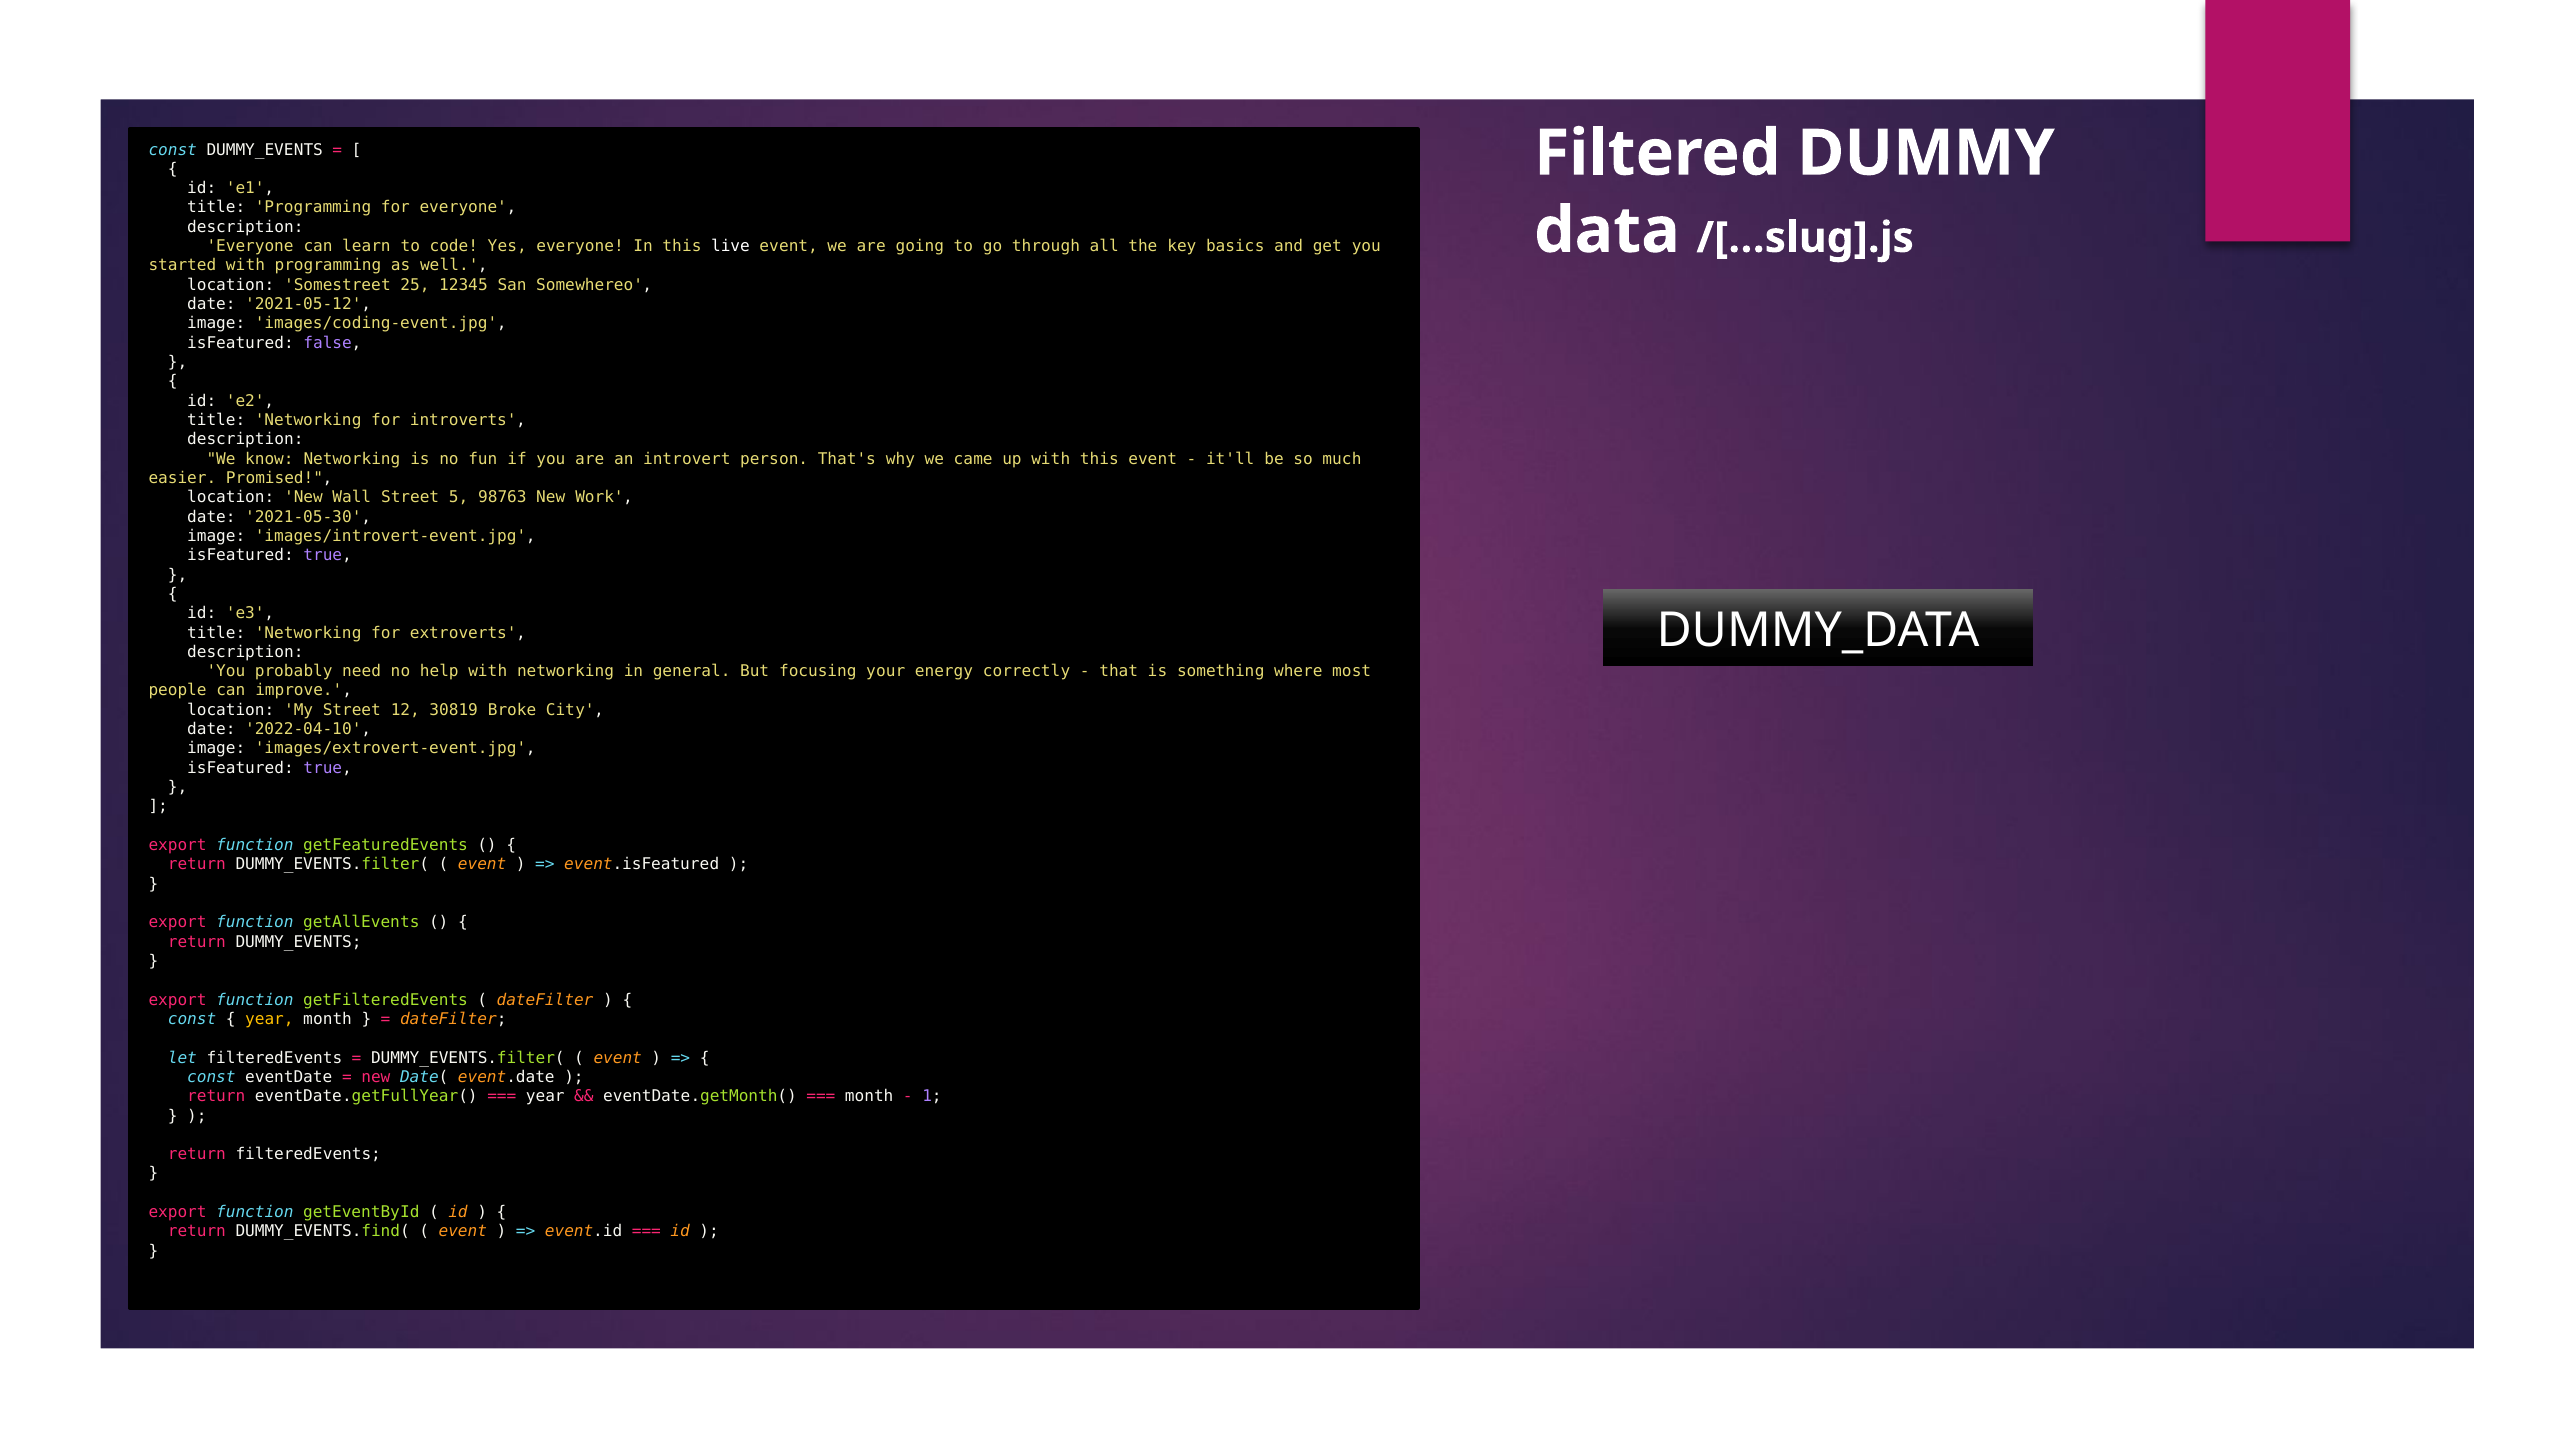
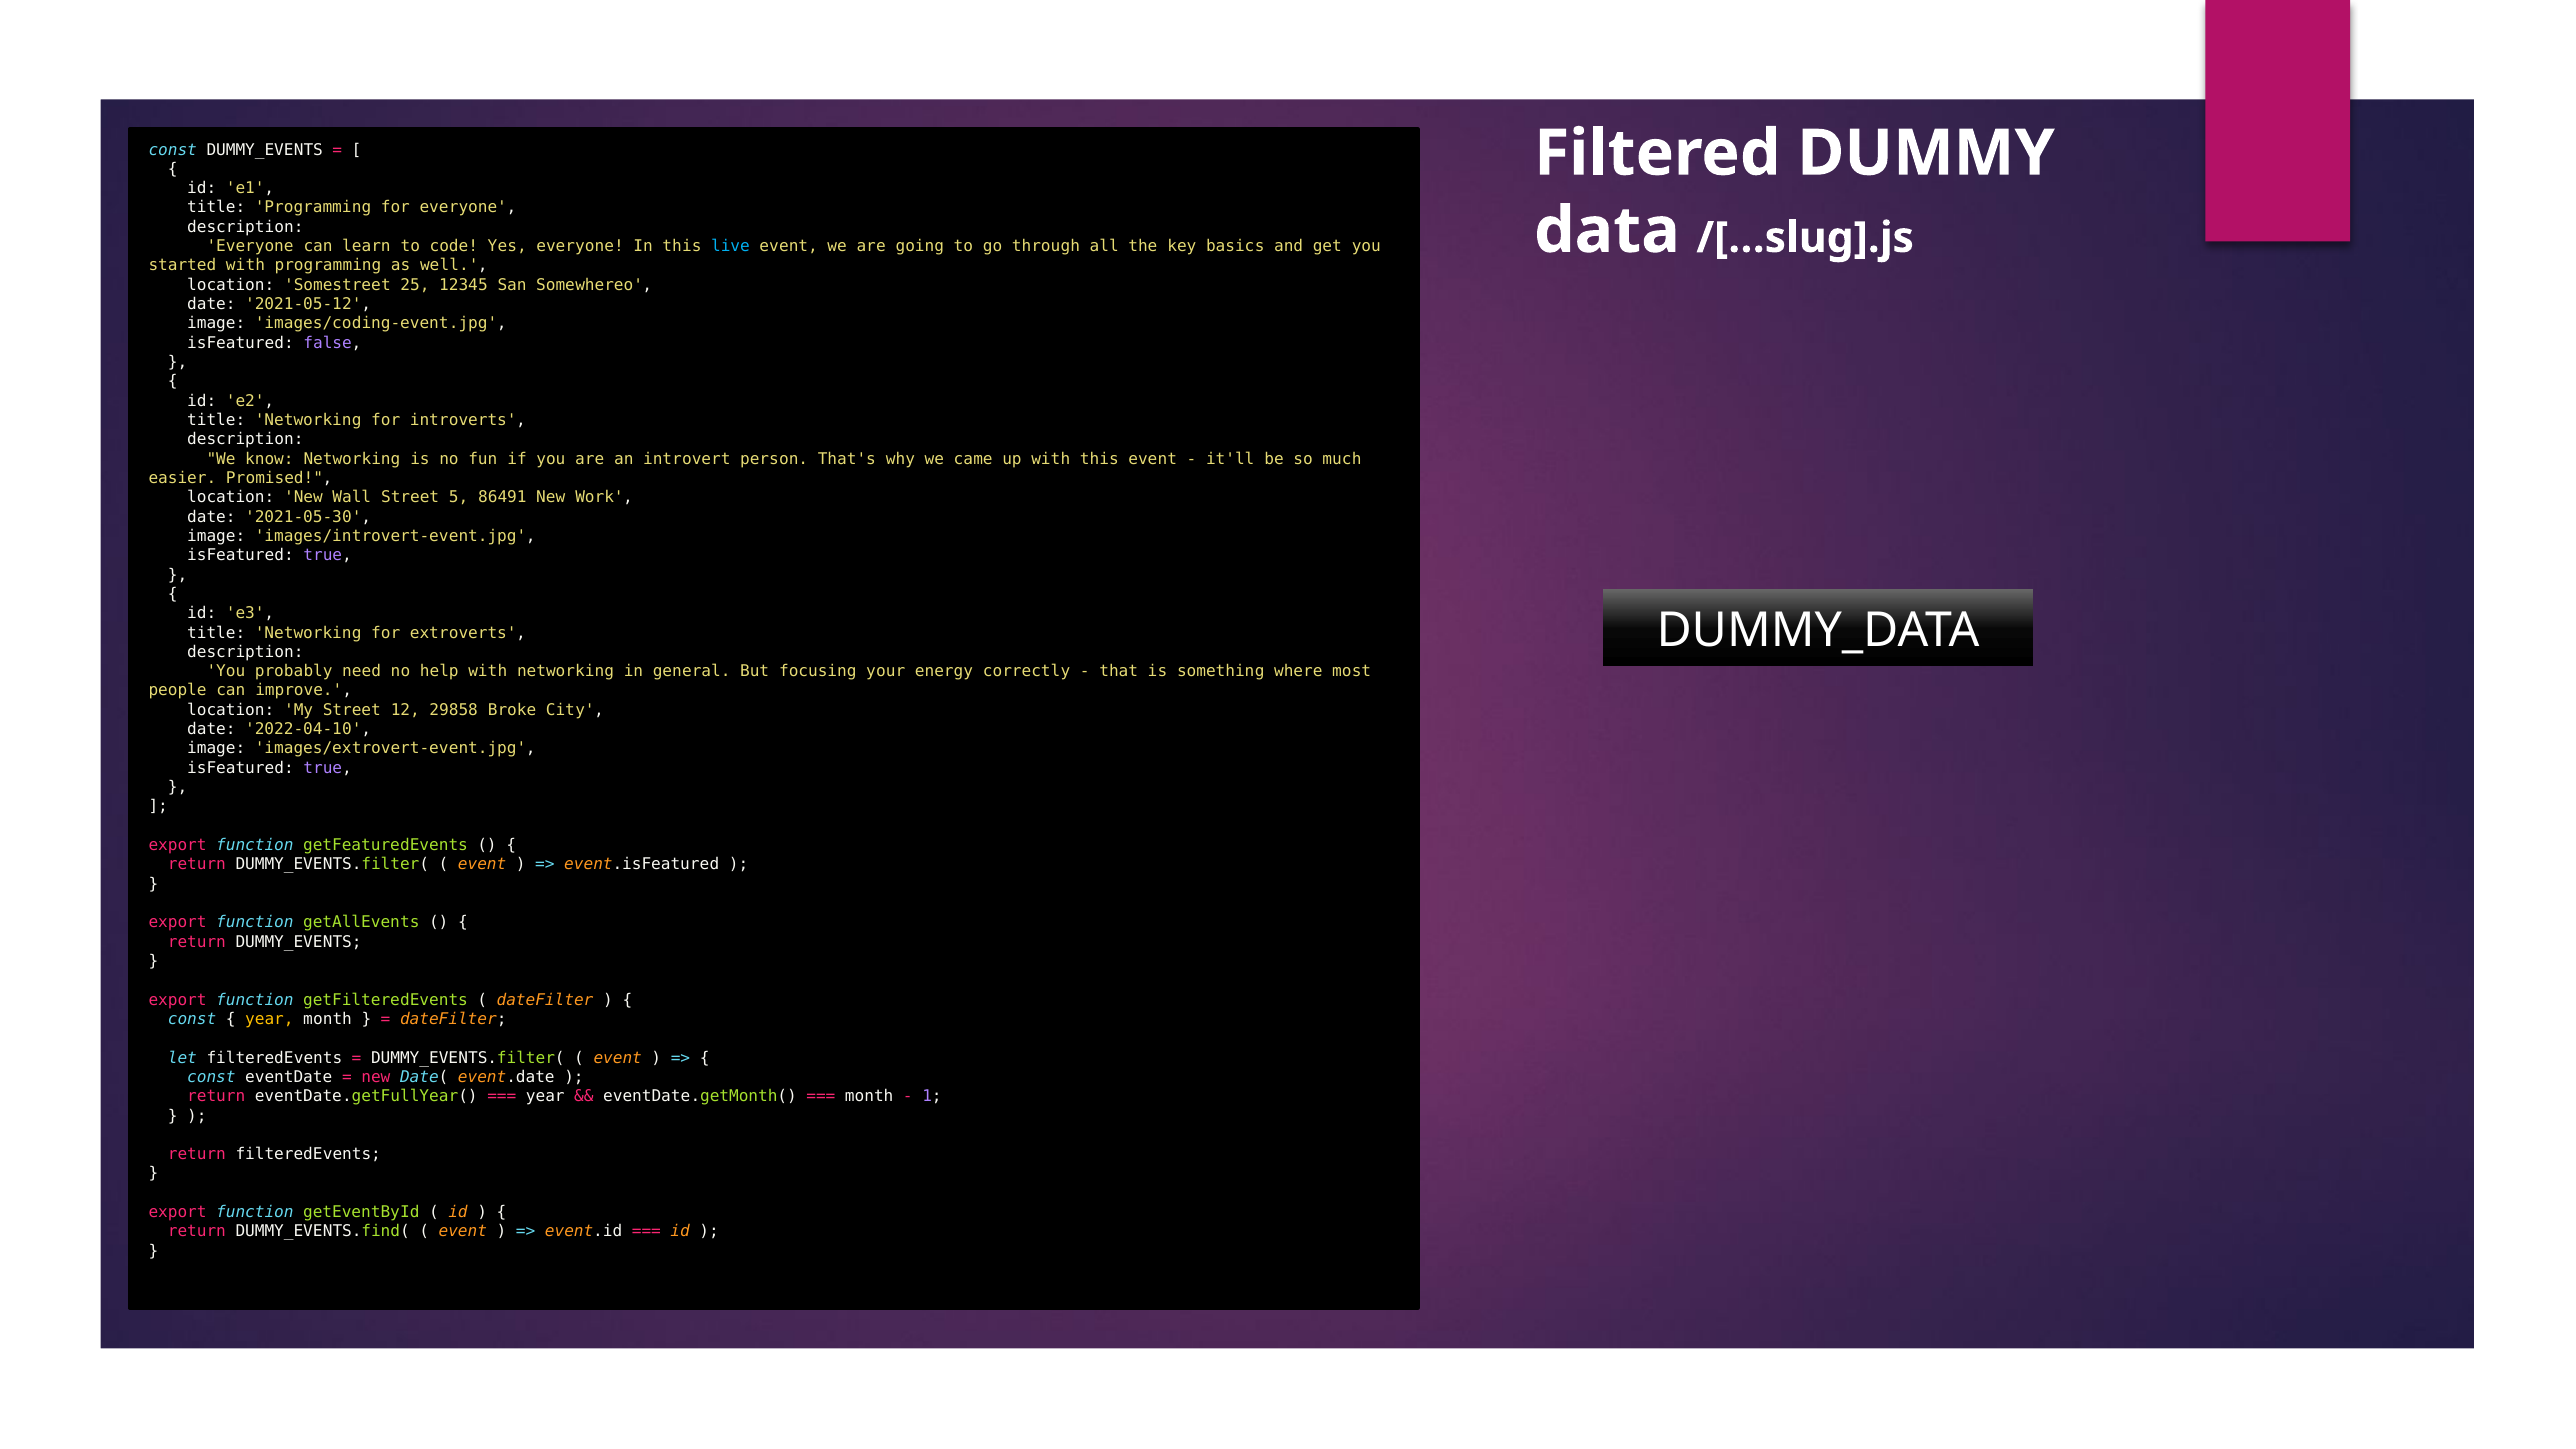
live colour: white -> light blue
98763: 98763 -> 86491
30819: 30819 -> 29858
